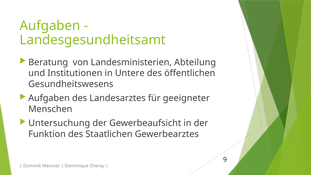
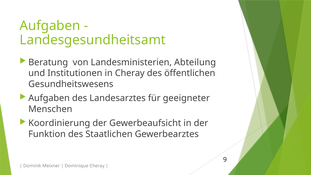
in Untere: Untere -> Cheray
Untersuchung: Untersuchung -> Koordinierung
